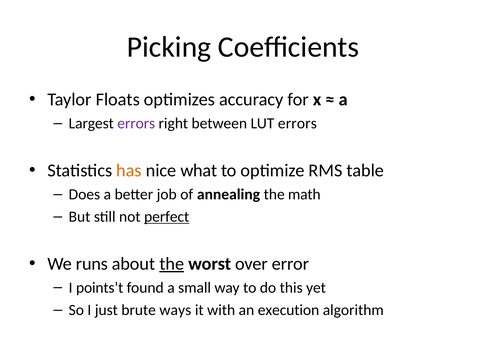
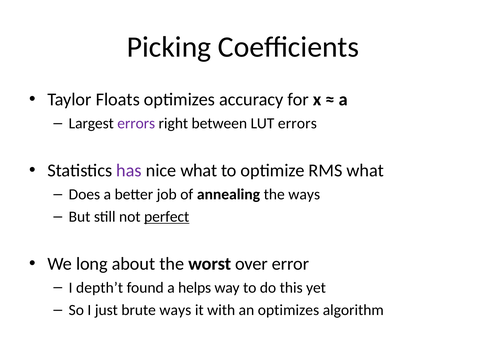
has colour: orange -> purple
RMS table: table -> what
the math: math -> ways
runs: runs -> long
the at (172, 264) underline: present -> none
points’t: points’t -> depth’t
small: small -> helps
an execution: execution -> optimizes
